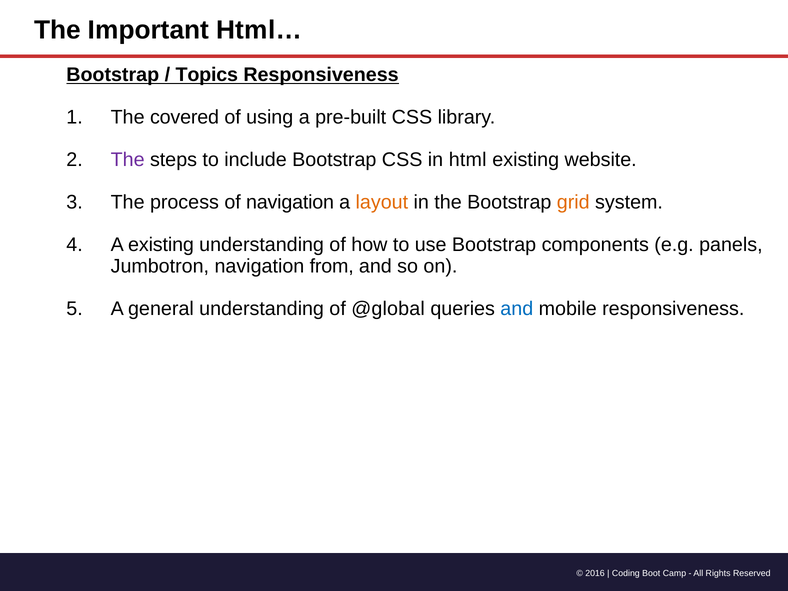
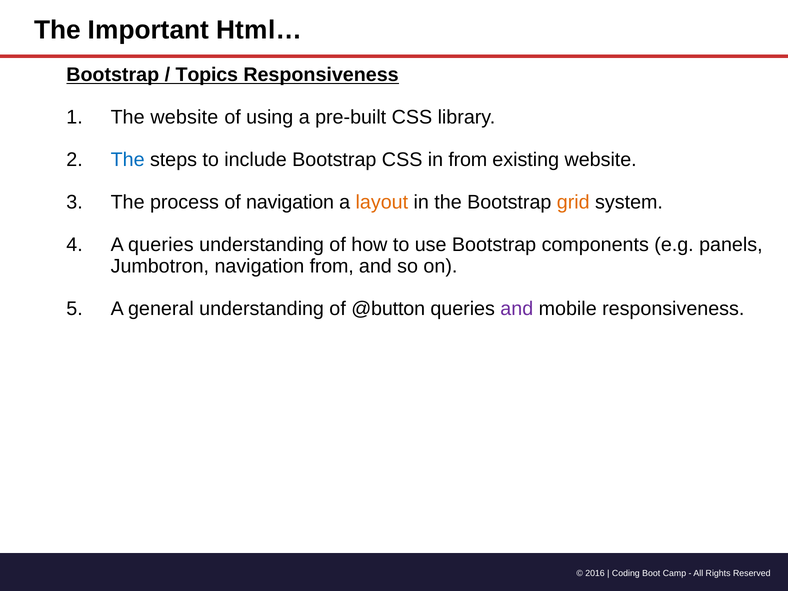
The covered: covered -> website
The at (128, 160) colour: purple -> blue
in html: html -> from
A existing: existing -> queries
@global: @global -> @button
and at (517, 309) colour: blue -> purple
